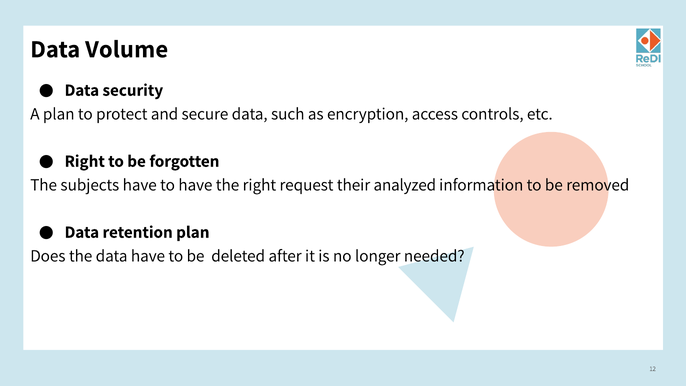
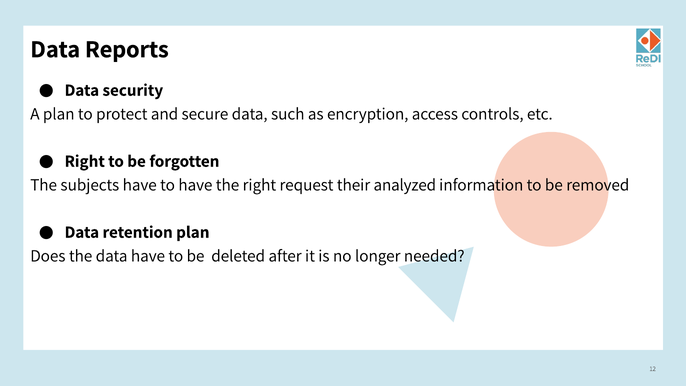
Volume: Volume -> Reports
